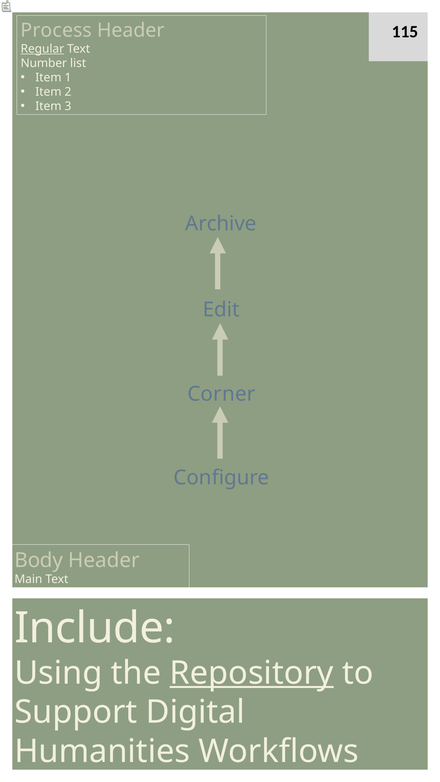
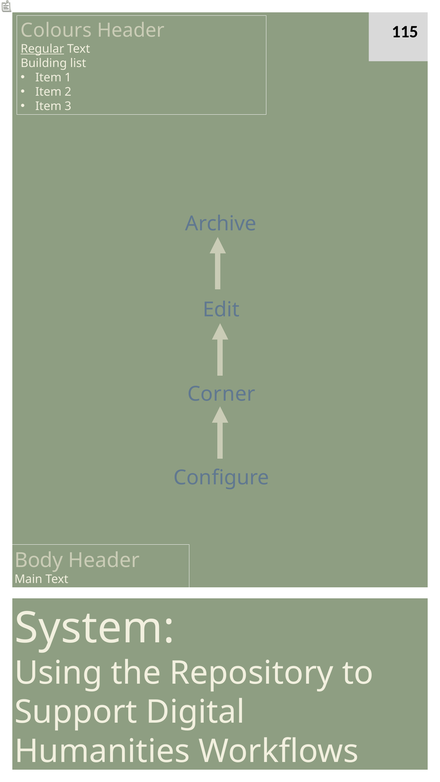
Process: Process -> Colours
Number: Number -> Building
Include: Include -> System
Repository underline: present -> none
